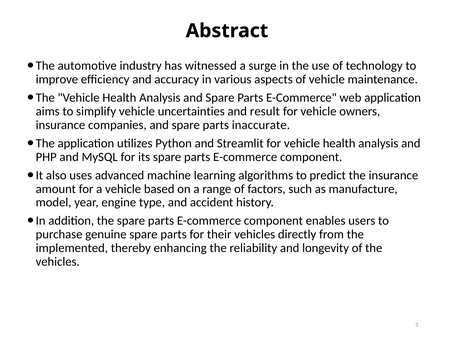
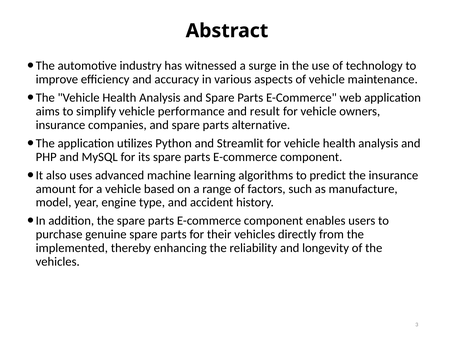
uncertainties: uncertainties -> performance
inaccurate: inaccurate -> alternative
